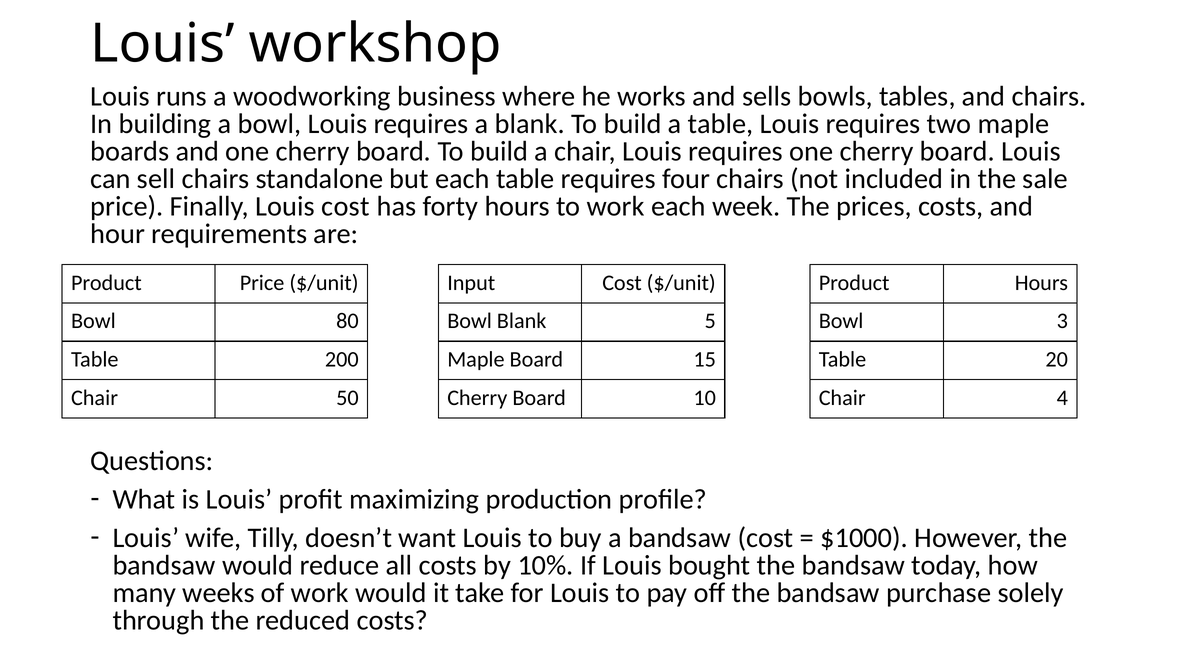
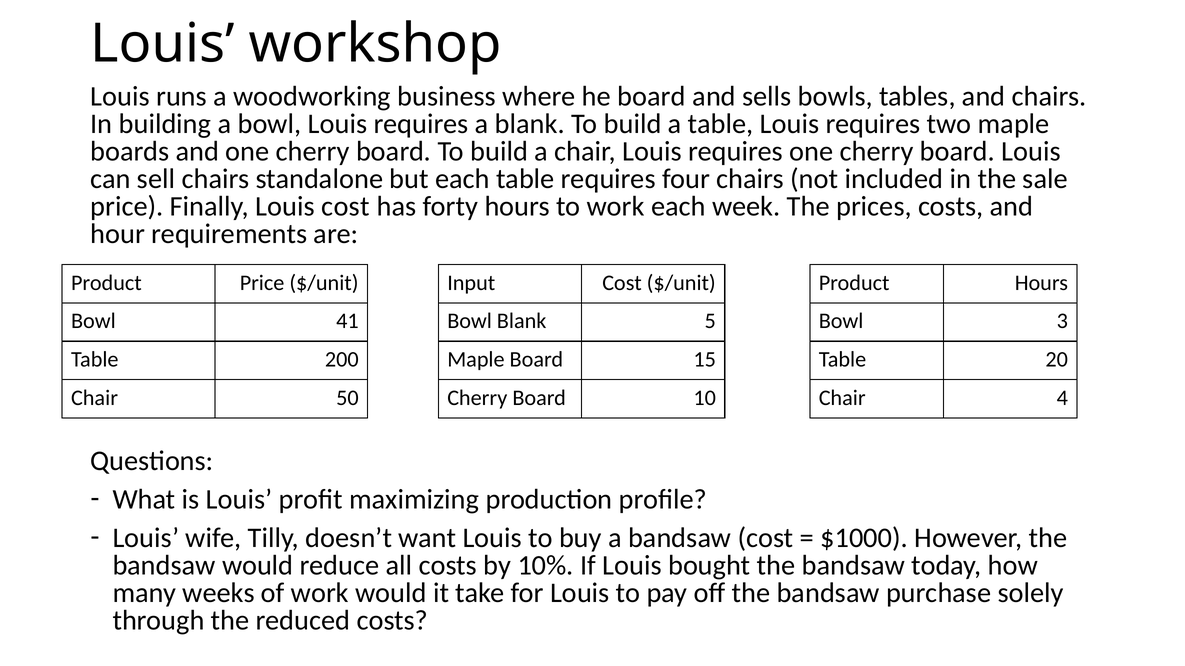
he works: works -> board
80: 80 -> 41
